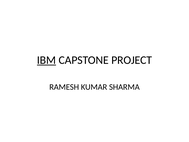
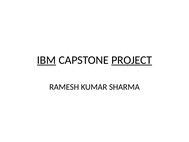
PROJECT underline: none -> present
